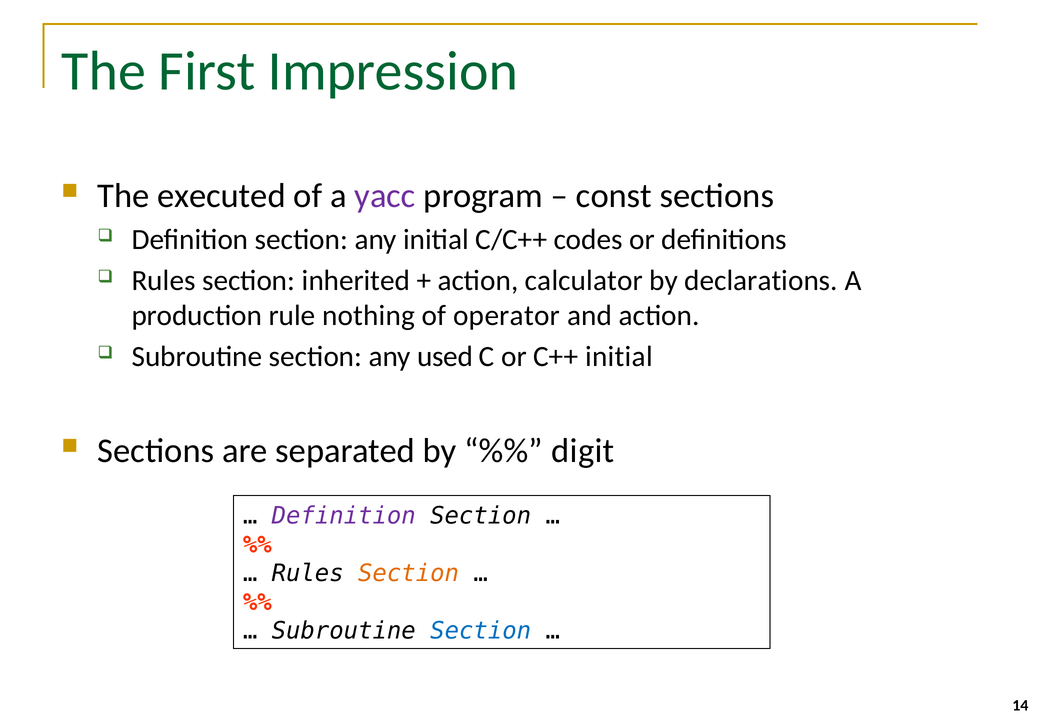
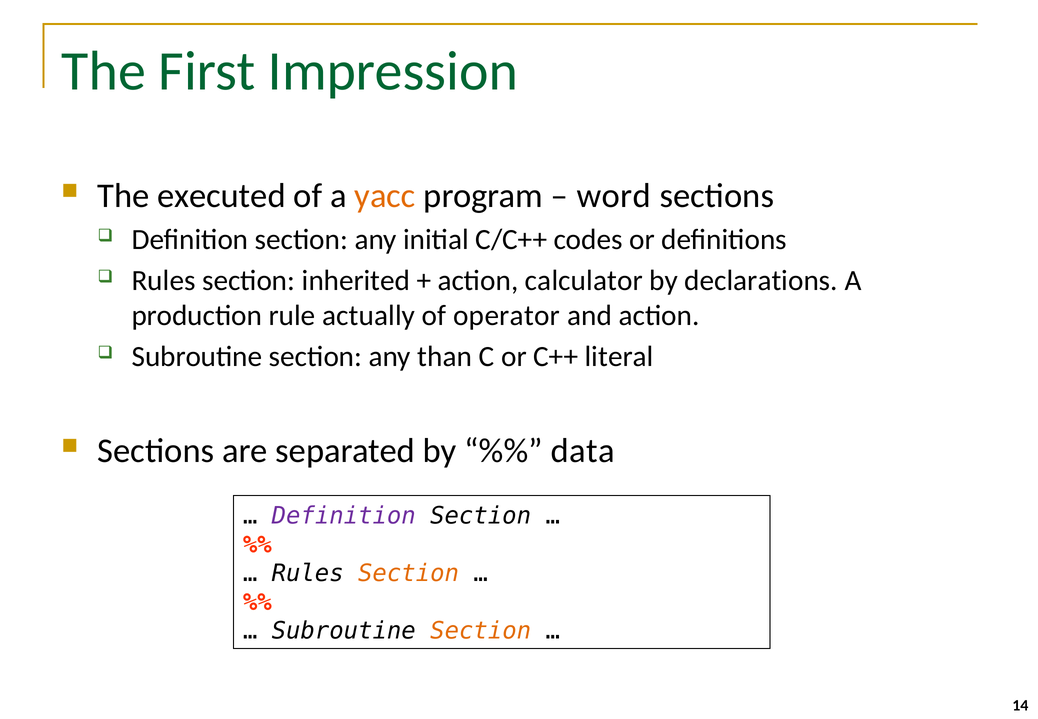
yacc colour: purple -> orange
const: const -> word
nothing: nothing -> actually
used: used -> than
C++ initial: initial -> literal
digit: digit -> data
Section at (481, 631) colour: blue -> orange
